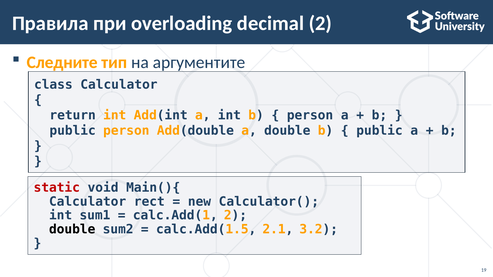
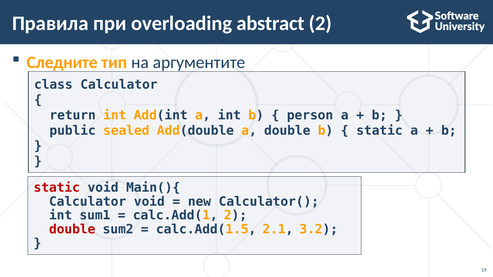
decimal: decimal -> abstract
public person: person -> sealed
public at (379, 131): public -> static
Calculator rect: rect -> void
double at (72, 230) colour: black -> red
